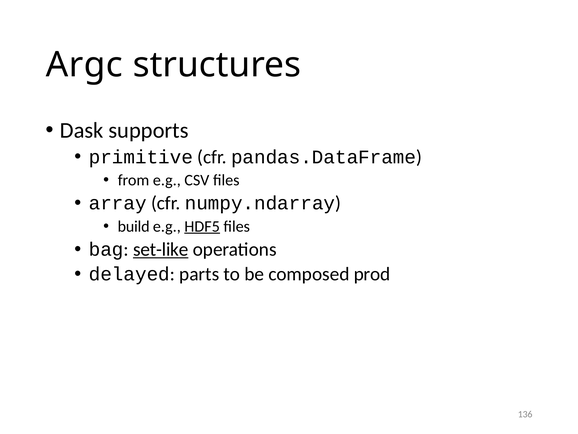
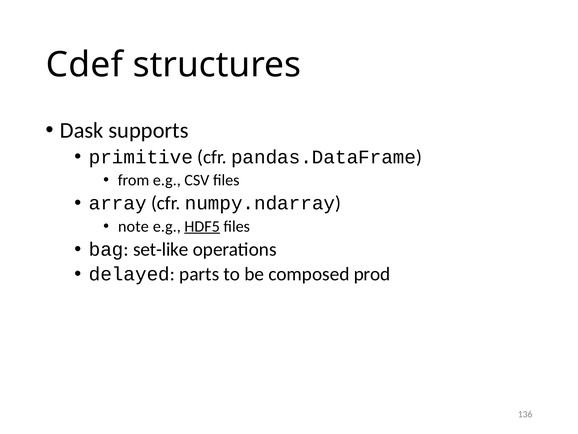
Argc: Argc -> Cdef
build: build -> note
set-like underline: present -> none
